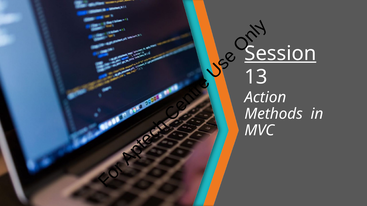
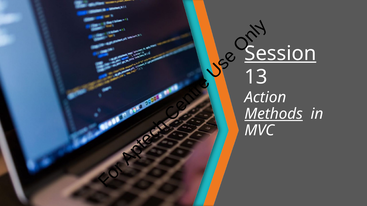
Methods underline: none -> present
